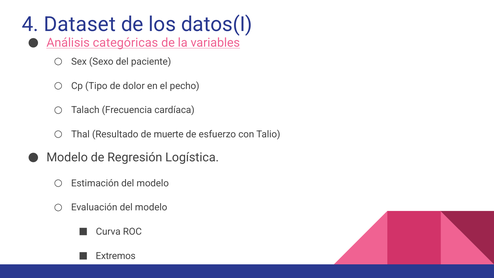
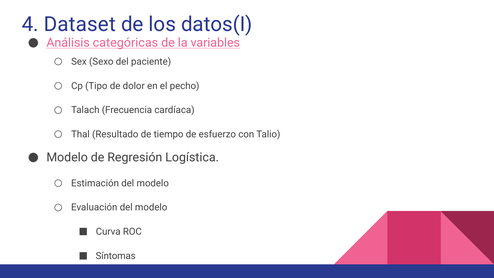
muerte: muerte -> tiempo
Extremos: Extremos -> Síntomas
